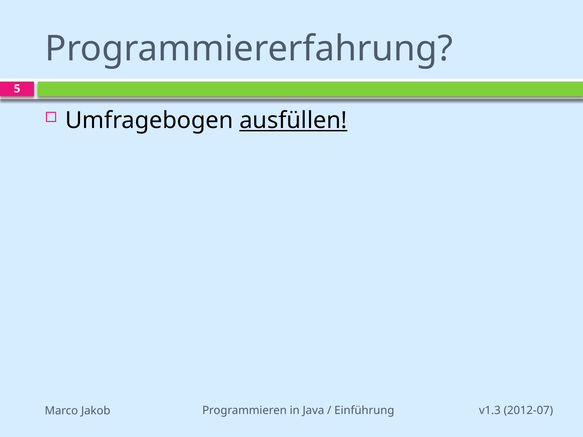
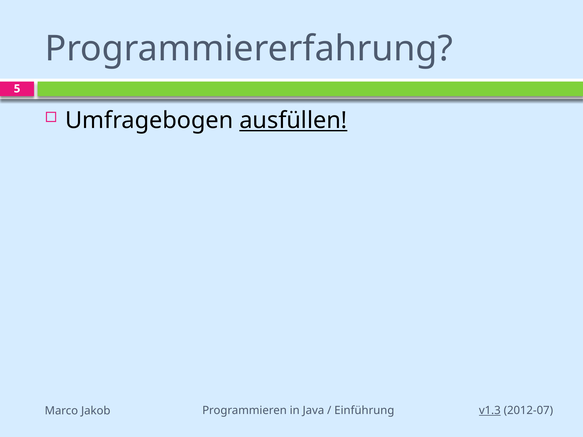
v1.3 underline: none -> present
